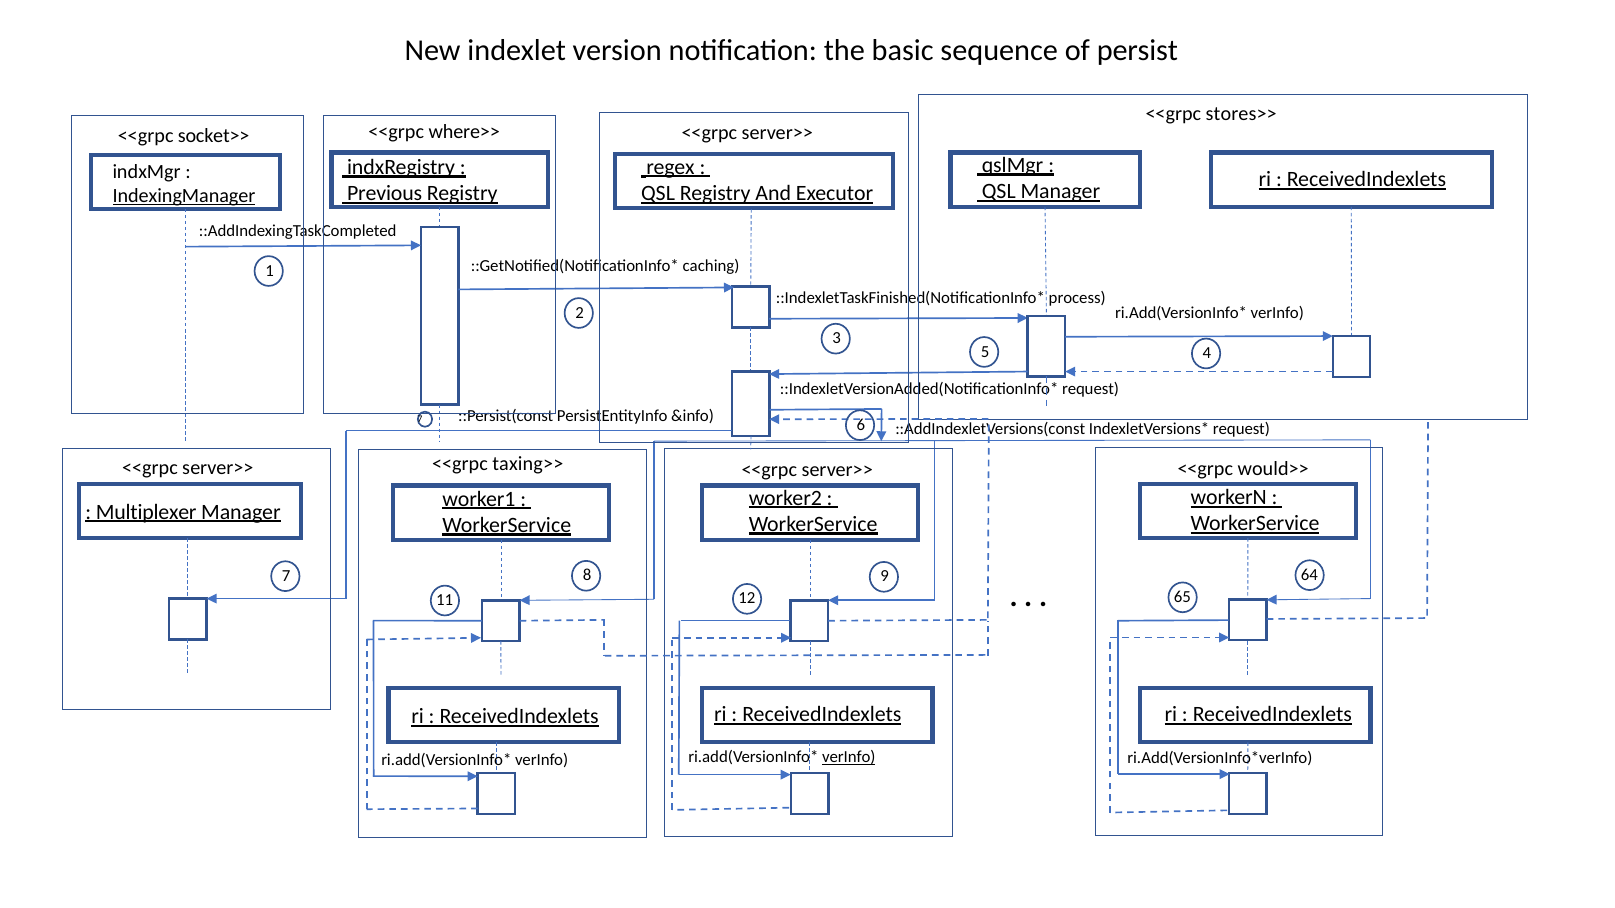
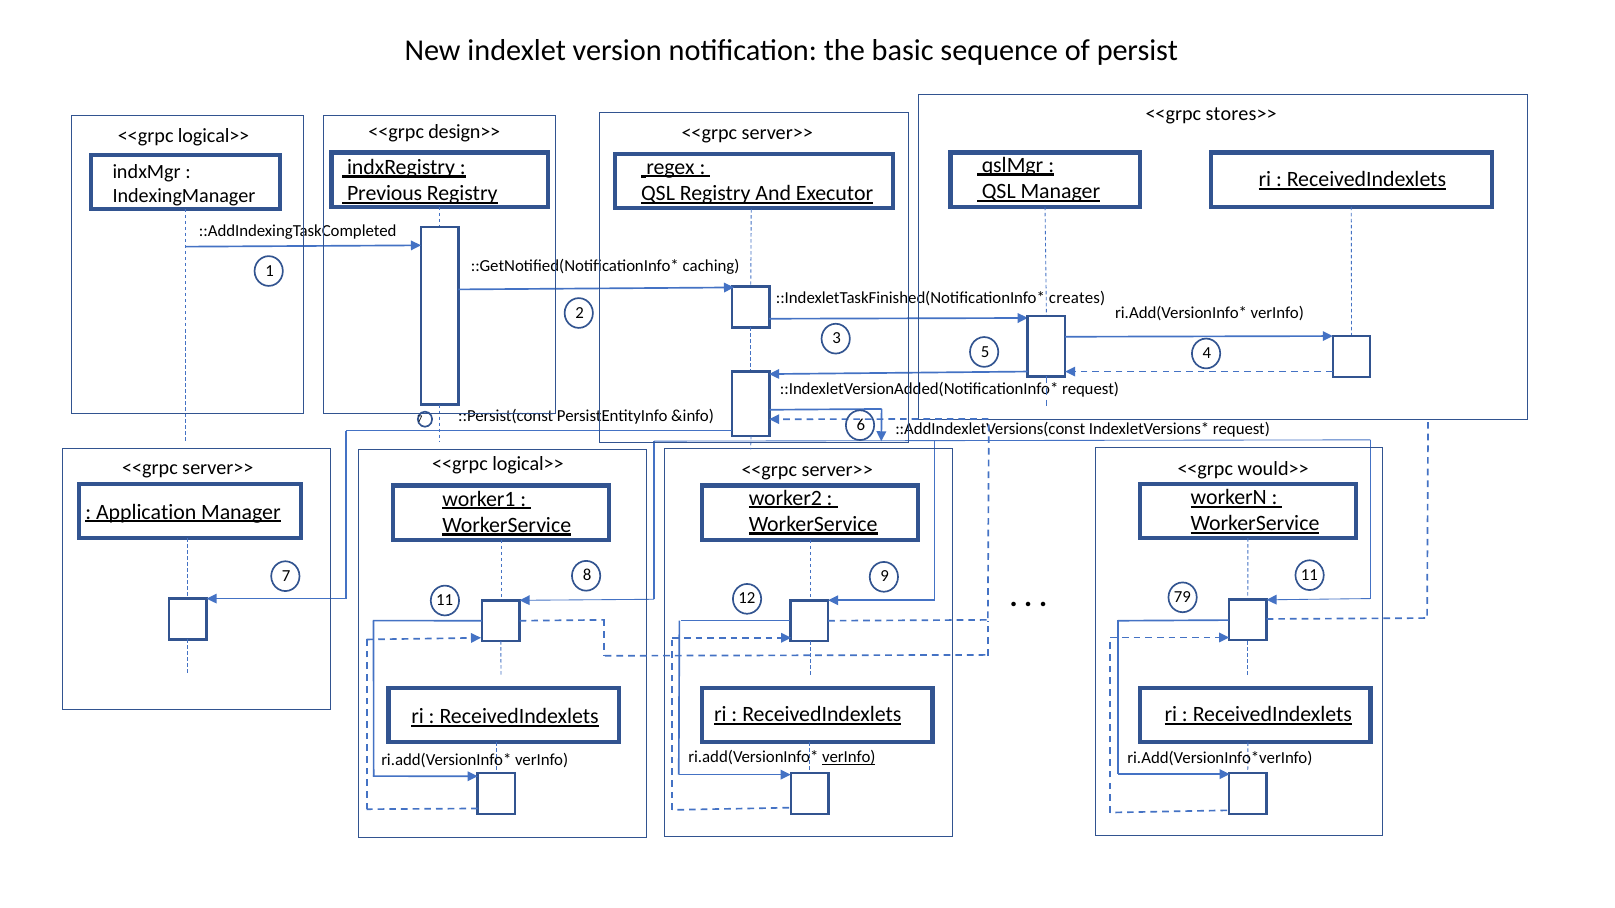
socket>> at (214, 135): socket>> -> logical>>
where>>: where>> -> design>>
IndexingManager underline: present -> none
process: process -> creates
taxing>> at (528, 464): taxing>> -> logical>>
Multiplexer: Multiplexer -> Application
9 64: 64 -> 11
65: 65 -> 79
